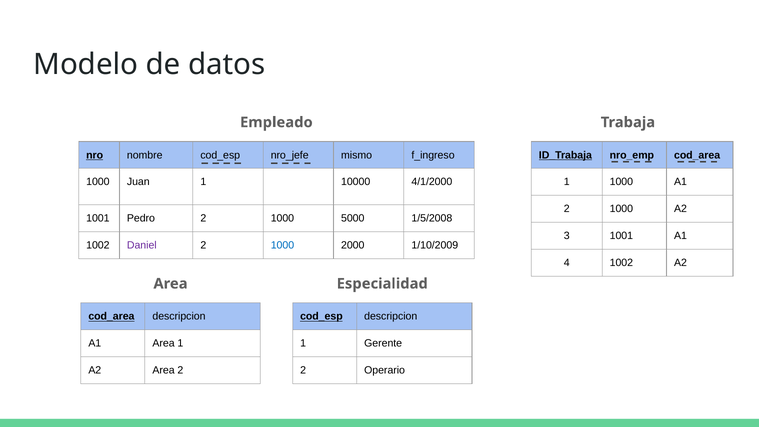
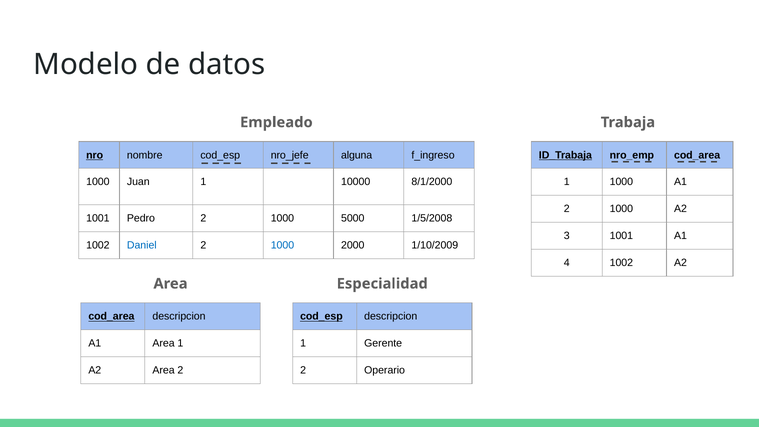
mismo: mismo -> alguna
4/1/2000: 4/1/2000 -> 8/1/2000
Daniel colour: purple -> blue
